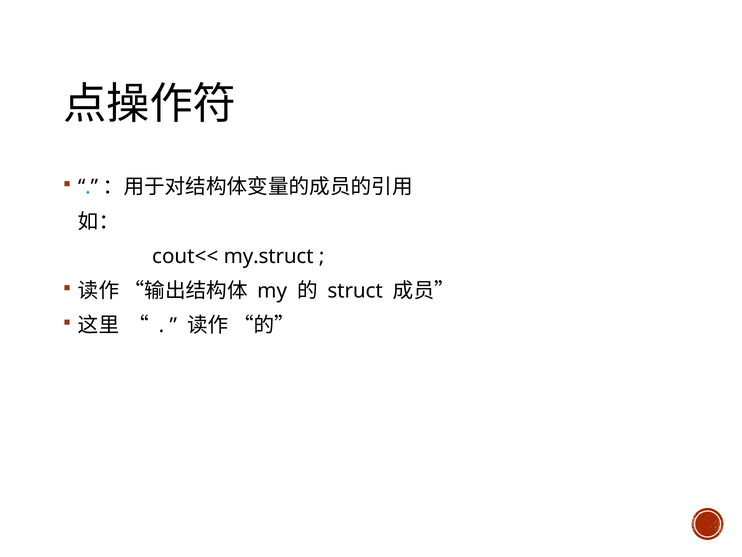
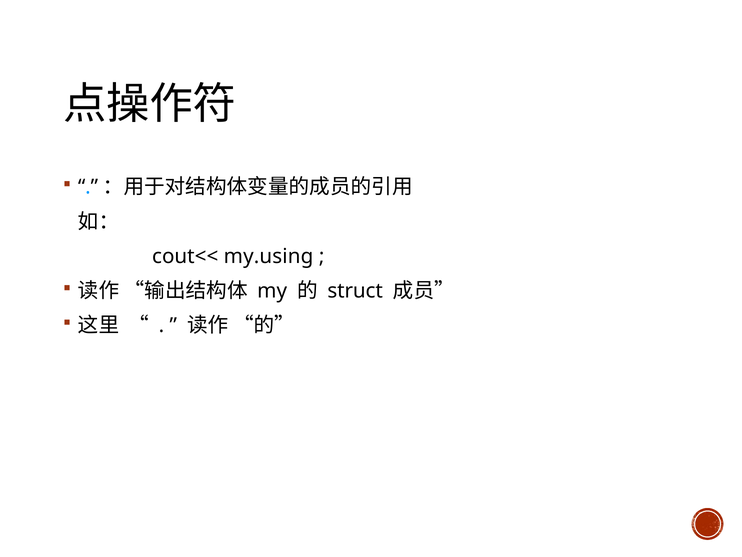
my.struct: my.struct -> my.using
